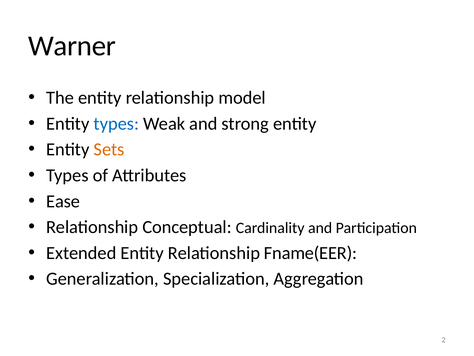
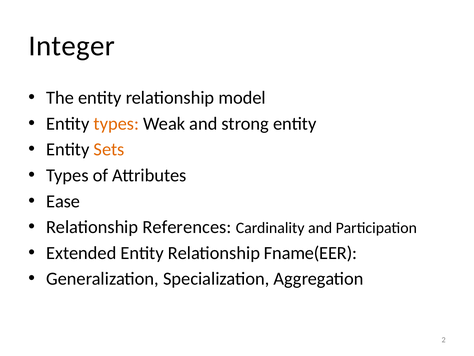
Warner: Warner -> Integer
types at (116, 124) colour: blue -> orange
Conceptual: Conceptual -> References
